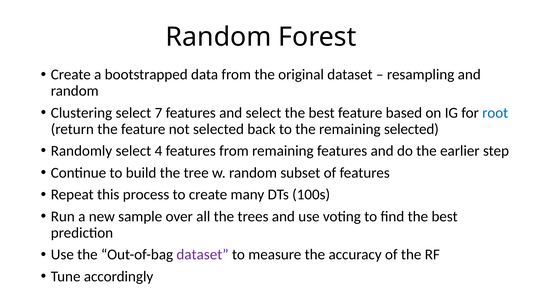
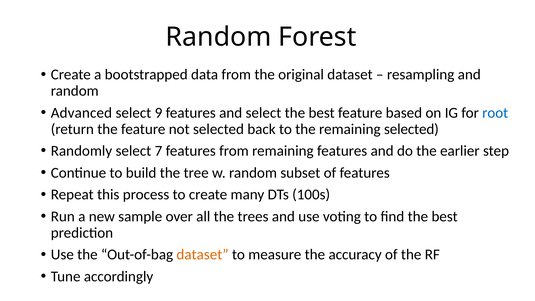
Clustering: Clustering -> Advanced
7: 7 -> 9
4: 4 -> 7
dataset at (203, 255) colour: purple -> orange
